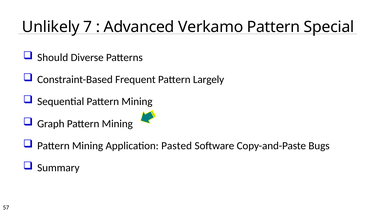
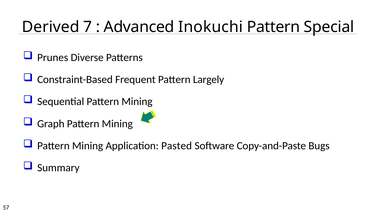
Unlikely: Unlikely -> Derived
Verkamo: Verkamo -> Inokuchi
Should: Should -> Prunes
